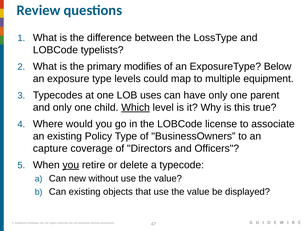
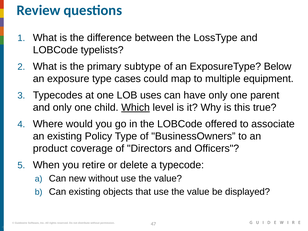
modifies: modifies -> subtype
levels: levels -> cases
license: license -> offered
capture: capture -> product
you at (71, 165) underline: present -> none
